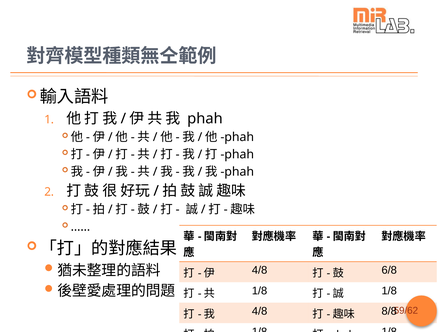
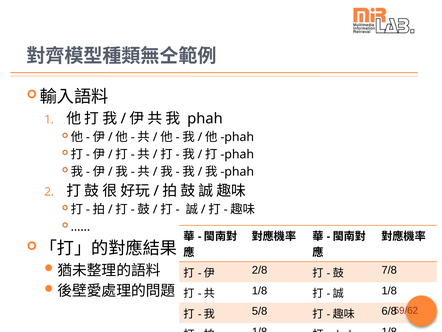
4/8 at (260, 270): 4/8 -> 2/8
6/8: 6/8 -> 7/8
4/8 at (260, 311): 4/8 -> 5/8
8/8: 8/8 -> 6/8
